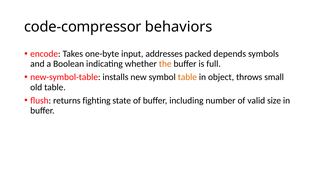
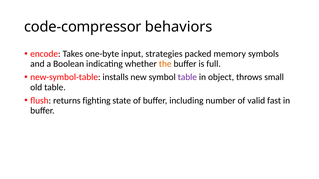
addresses: addresses -> strategies
depends: depends -> memory
table at (187, 77) colour: orange -> purple
size: size -> fast
